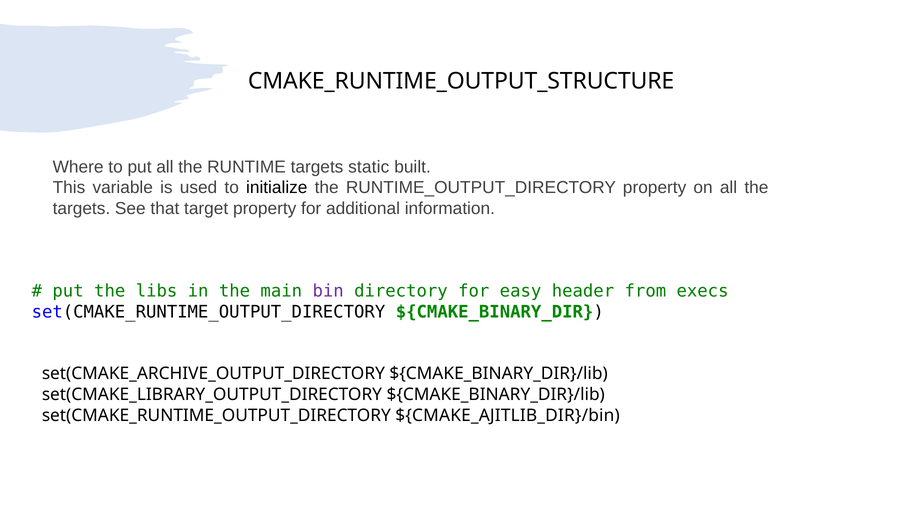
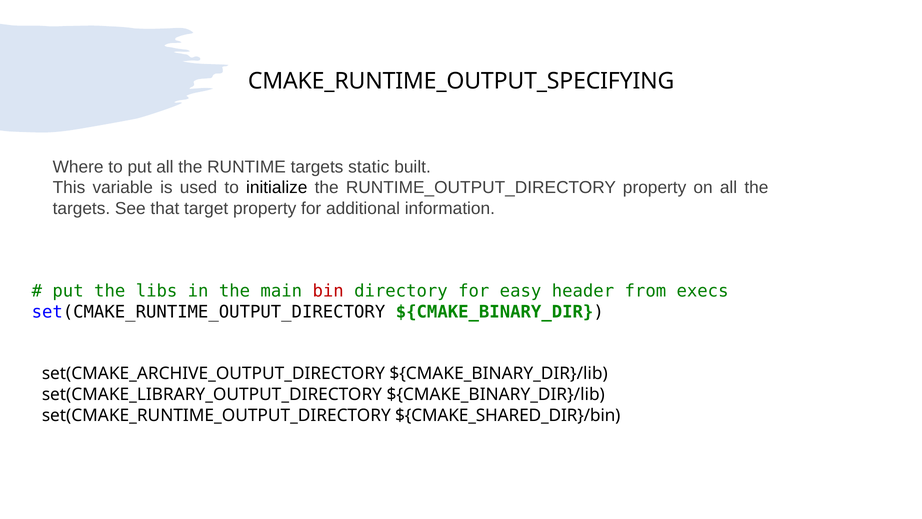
CMAKE_RUNTIME_OUTPUT_STRUCTURE: CMAKE_RUNTIME_OUTPUT_STRUCTURE -> CMAKE_RUNTIME_OUTPUT_SPECIFYING
bin colour: purple -> red
${CMAKE_AJITLIB_DIR}/bin: ${CMAKE_AJITLIB_DIR}/bin -> ${CMAKE_SHARED_DIR}/bin
